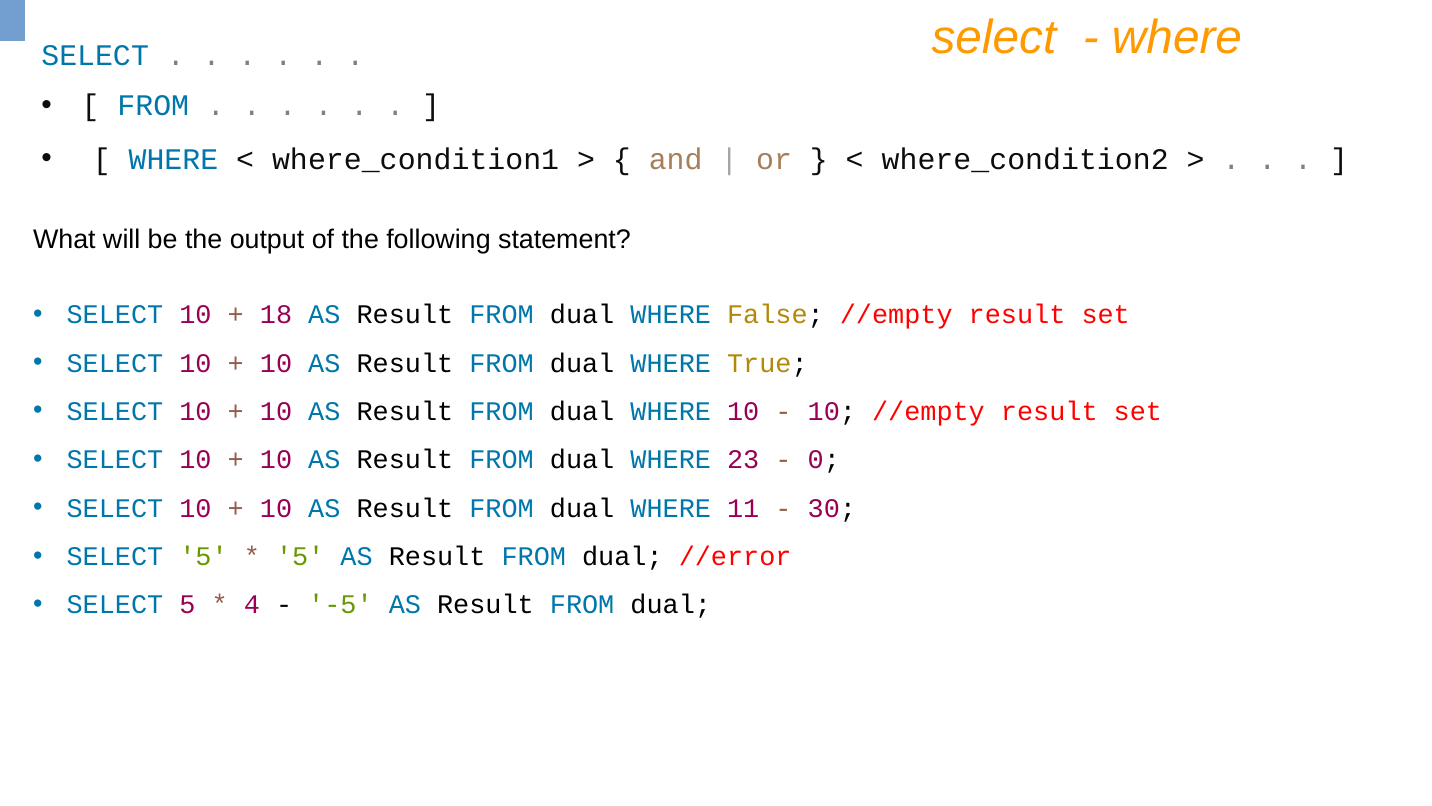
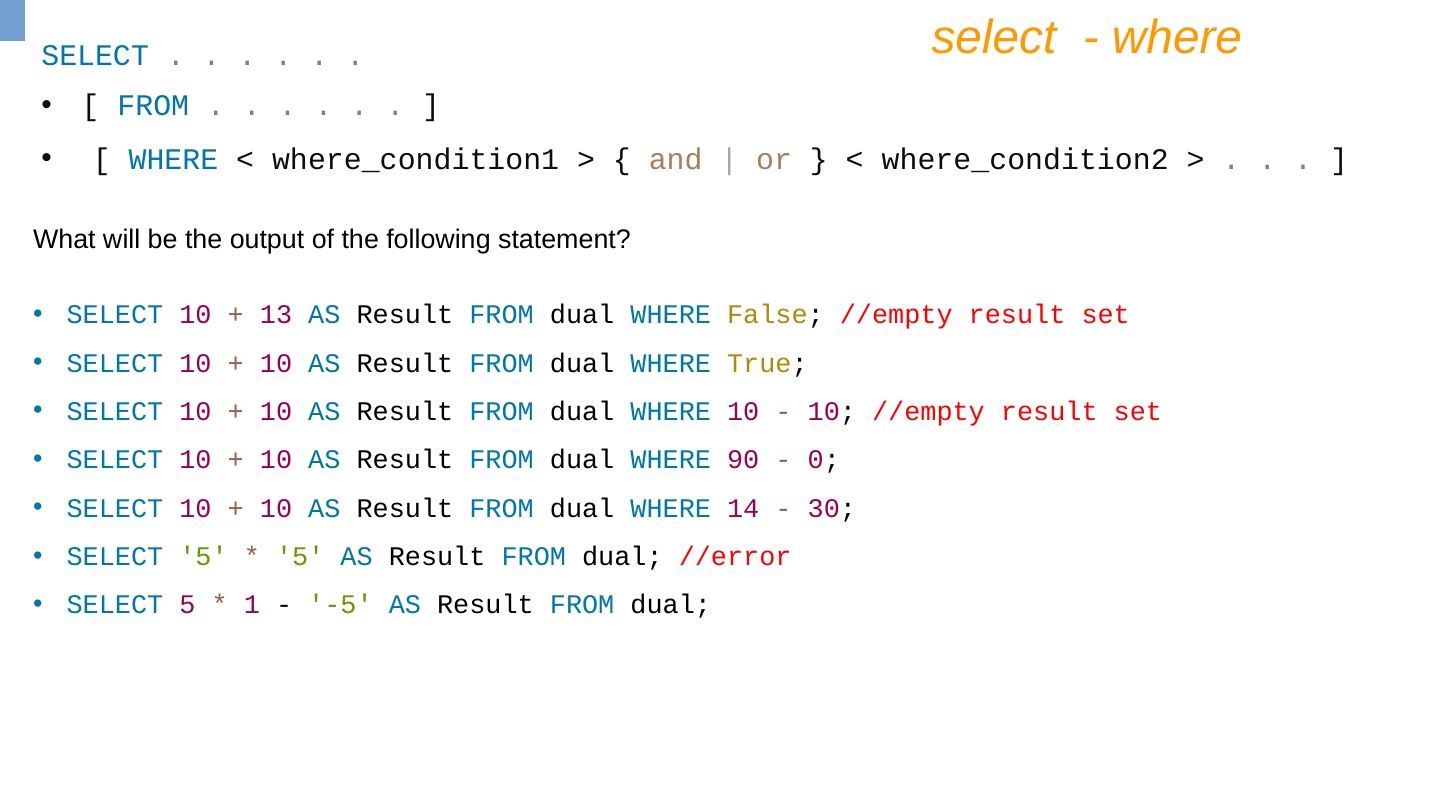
18: 18 -> 13
23: 23 -> 90
11: 11 -> 14
4: 4 -> 1
